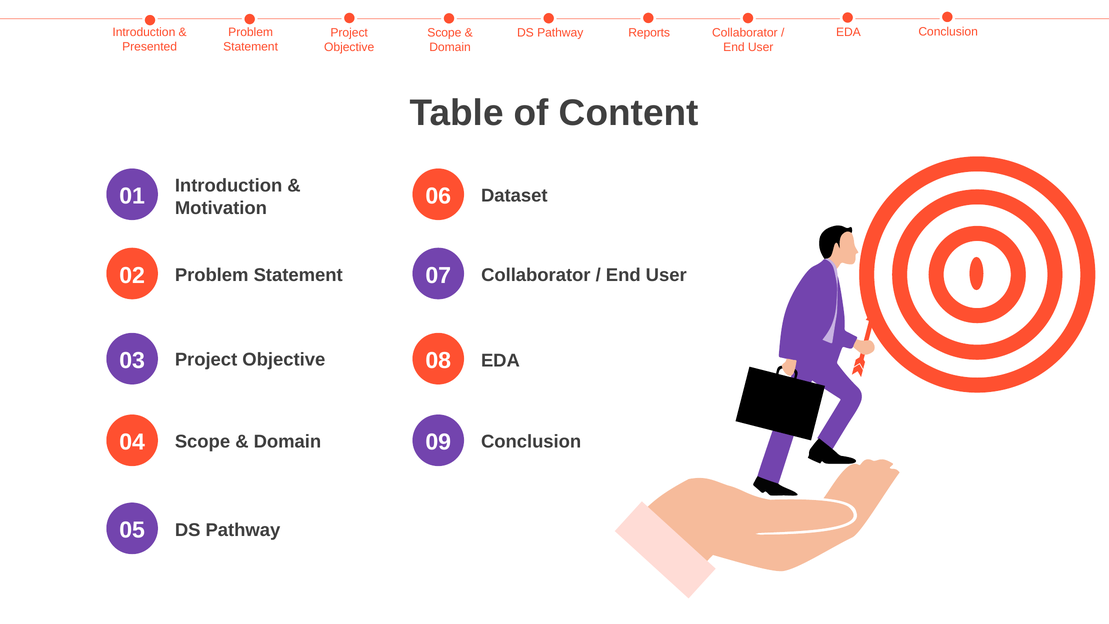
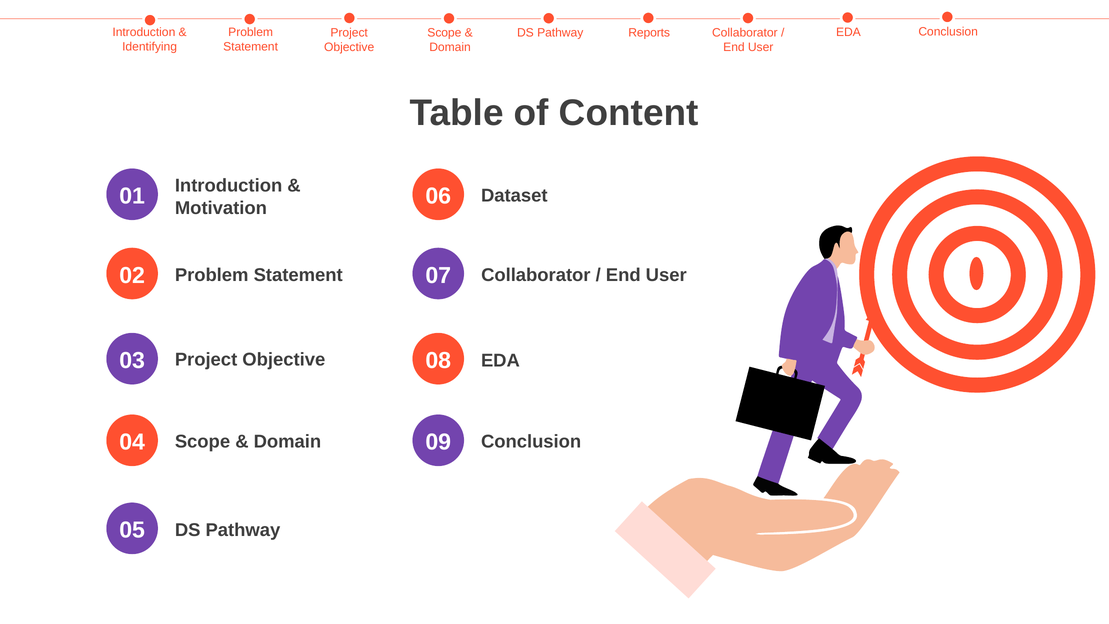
Presented: Presented -> Identifying
